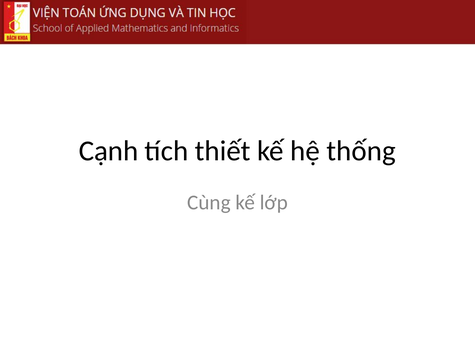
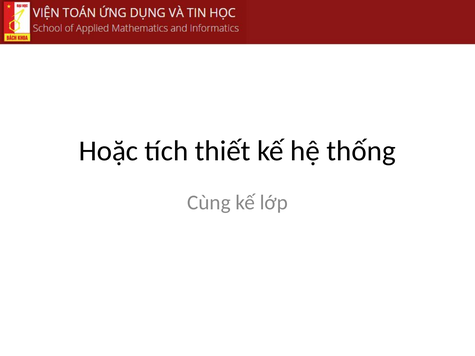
Cạnh: Cạnh -> Hoặc
